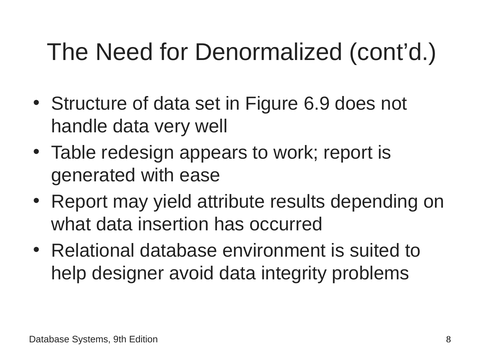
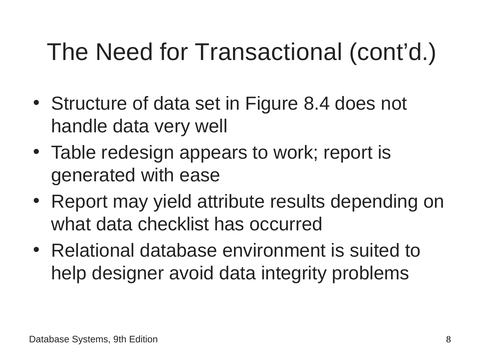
Denormalized: Denormalized -> Transactional
6.9: 6.9 -> 8.4
insertion: insertion -> checklist
